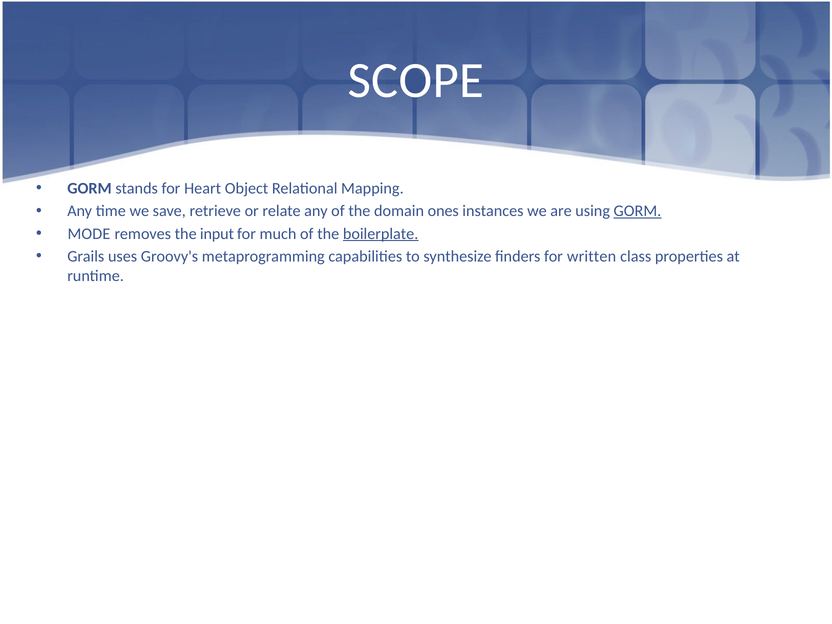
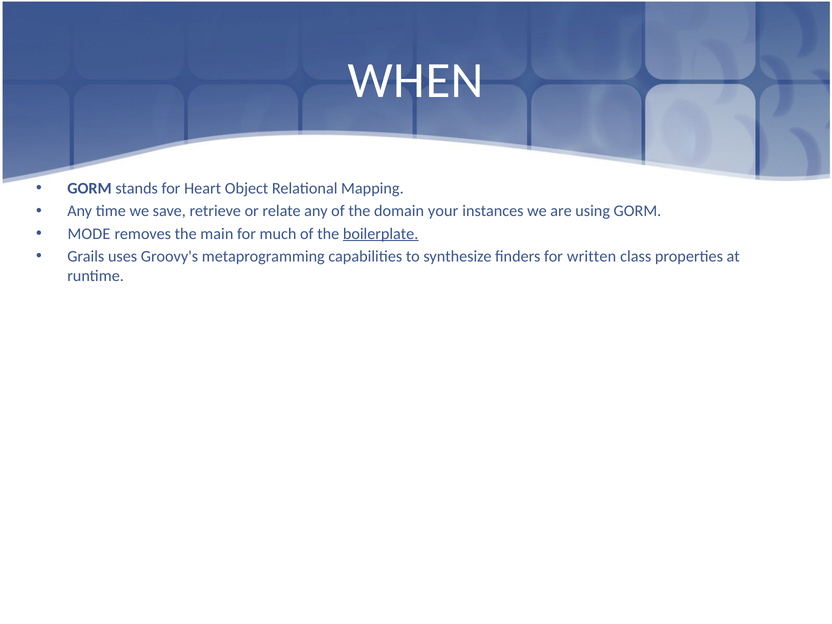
SCOPE: SCOPE -> WHEN
ones: ones -> your
GORM at (637, 211) underline: present -> none
input: input -> main
